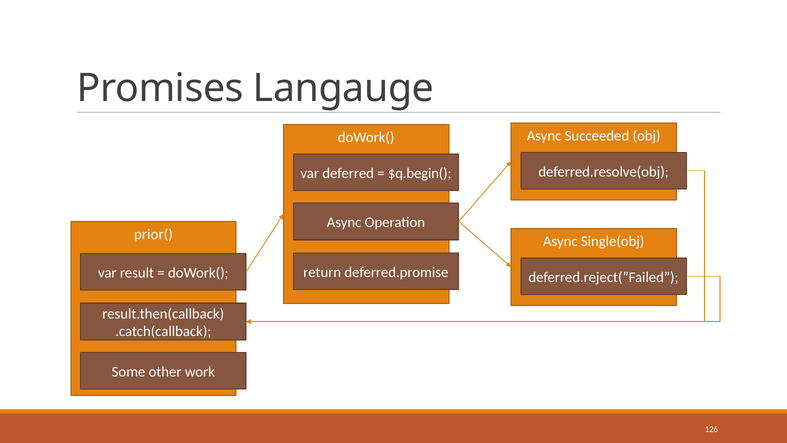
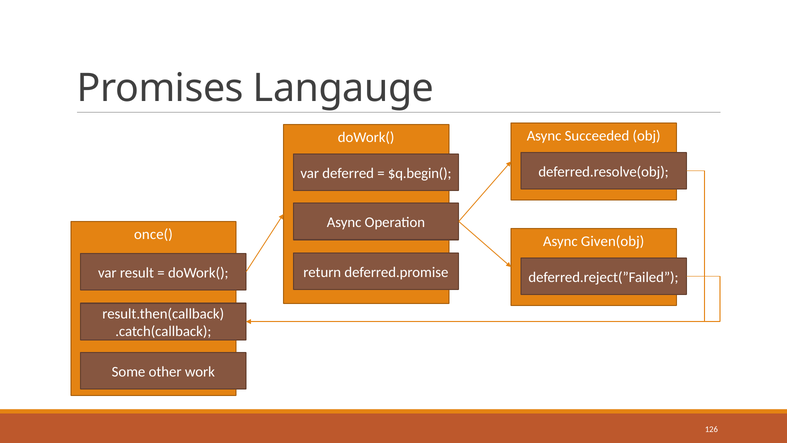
prior(: prior( -> once(
Single(obj: Single(obj -> Given(obj
